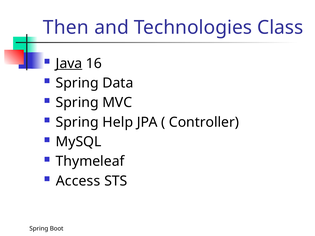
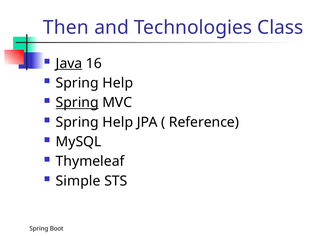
Data at (118, 83): Data -> Help
Spring at (77, 103) underline: none -> present
Controller: Controller -> Reference
Access: Access -> Simple
